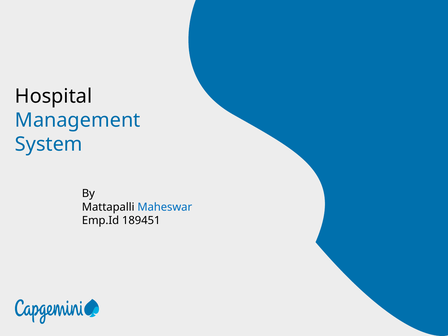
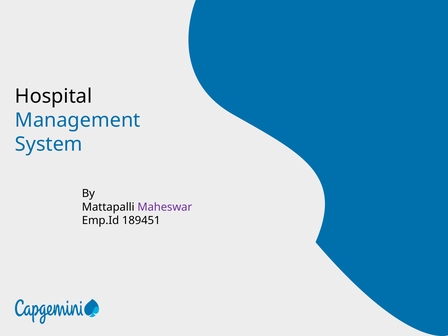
Maheswar colour: blue -> purple
